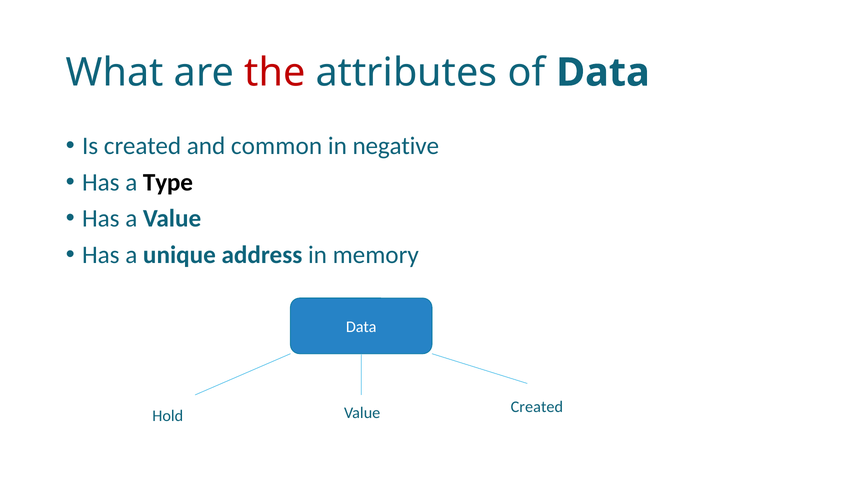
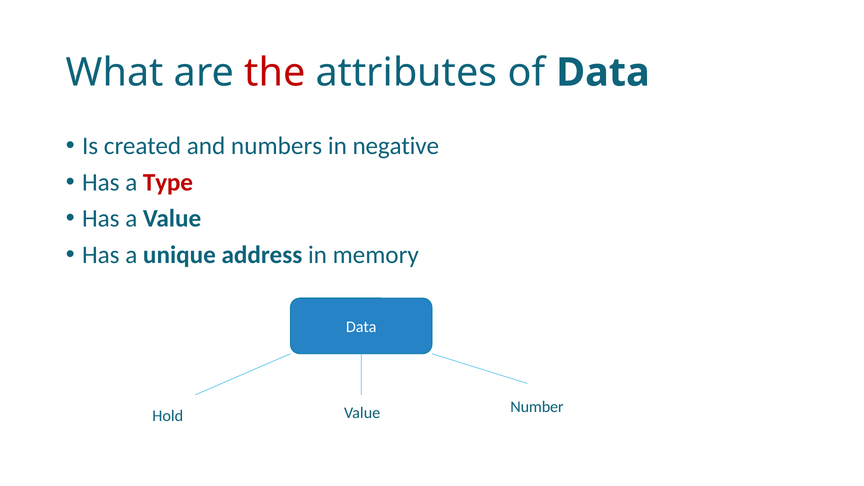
common: common -> numbers
Type colour: black -> red
Value Created: Created -> Number
